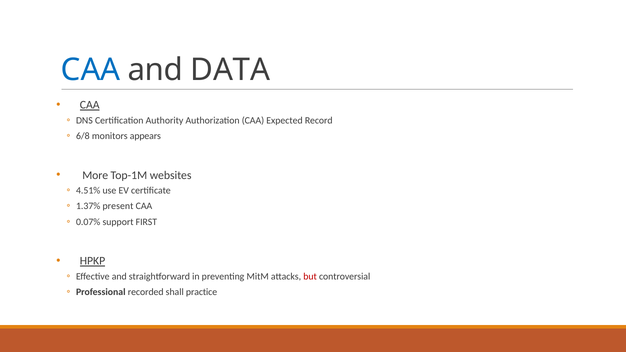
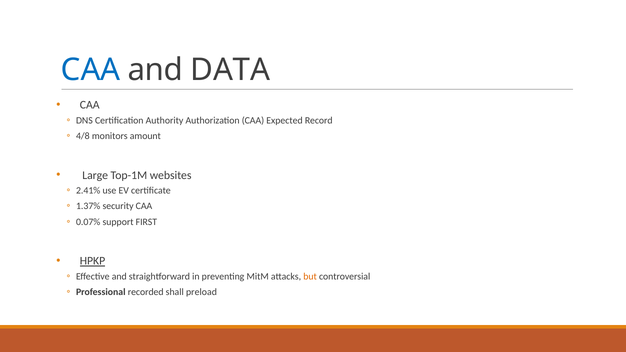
CAA at (90, 105) underline: present -> none
6/8: 6/8 -> 4/8
appears: appears -> amount
More: More -> Large
4.51%: 4.51% -> 2.41%
present: present -> security
but colour: red -> orange
practice: practice -> preload
